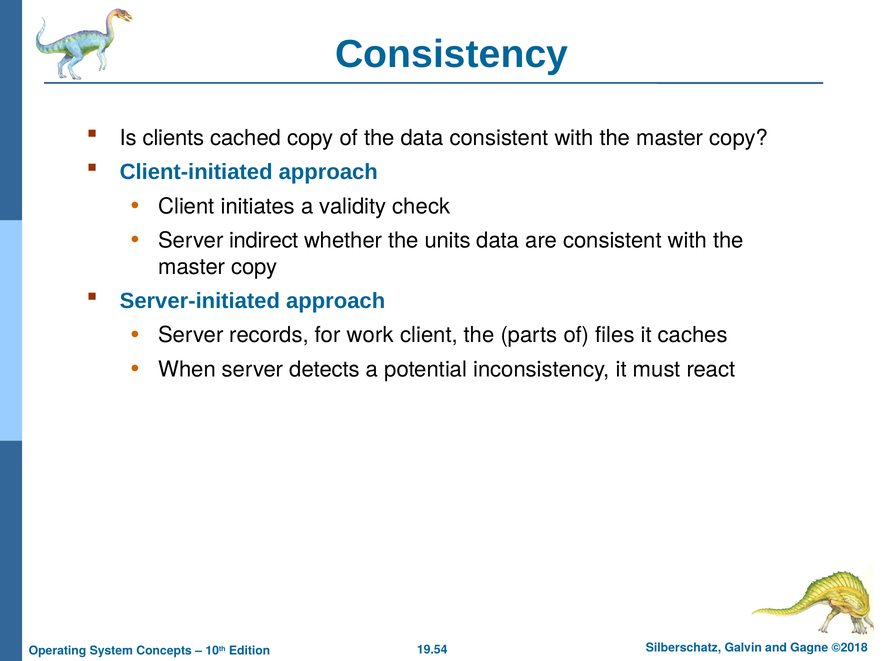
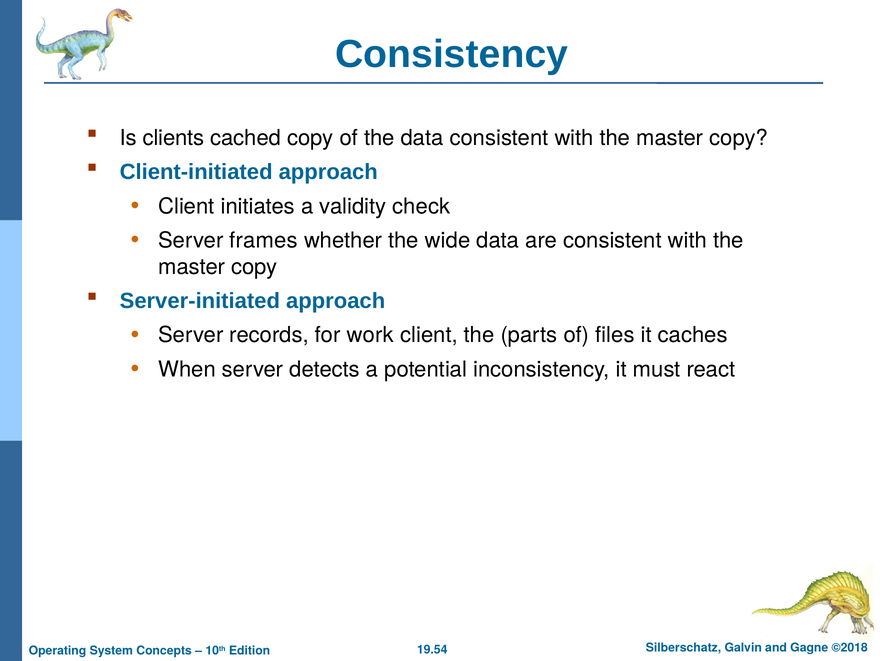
indirect: indirect -> frames
units: units -> wide
